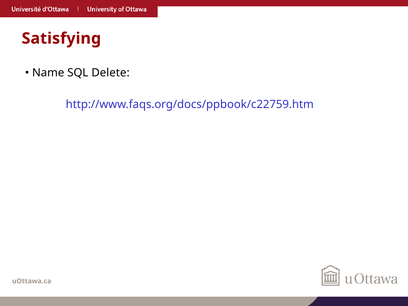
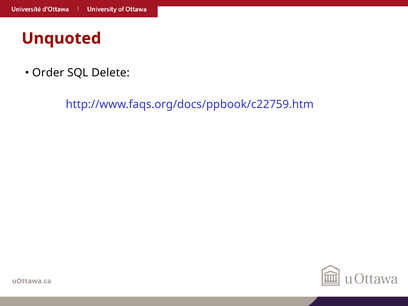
Satisfying: Satisfying -> Unquoted
Name: Name -> Order
